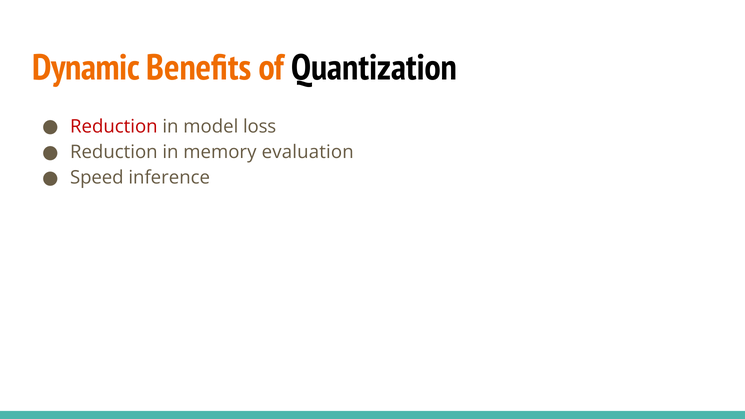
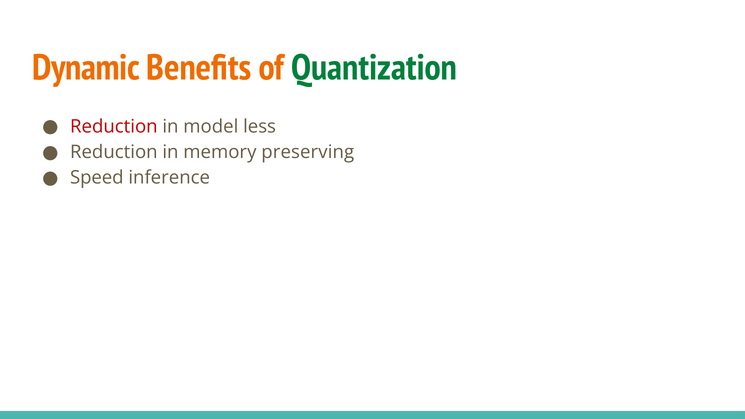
Quantization colour: black -> green
loss: loss -> less
evaluation: evaluation -> preserving
